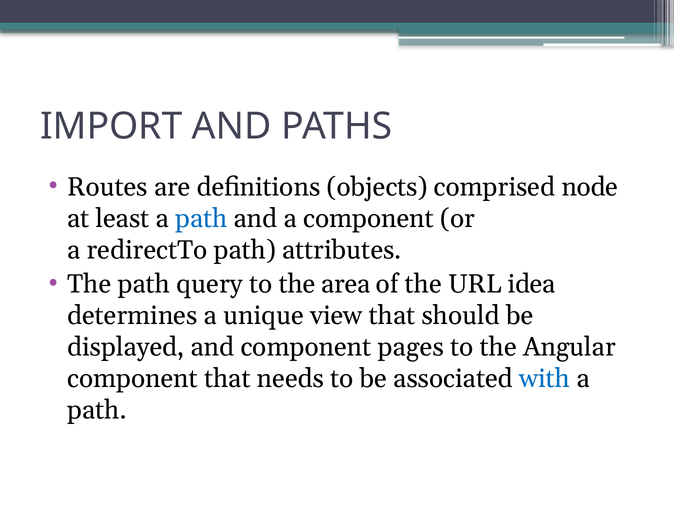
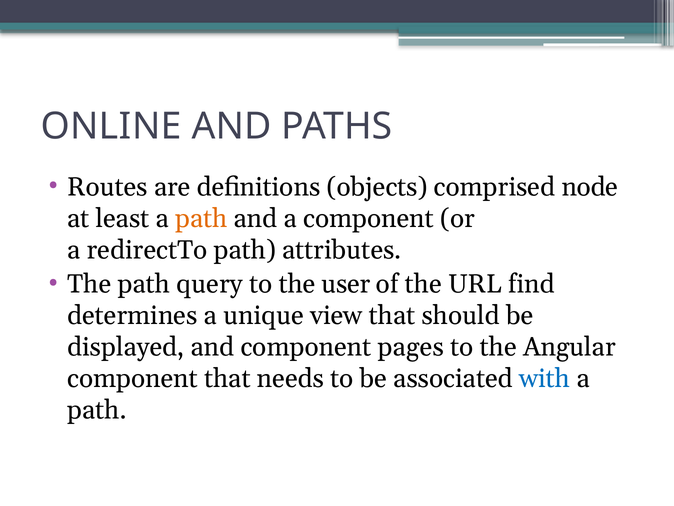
IMPORT: IMPORT -> ONLINE
path at (201, 218) colour: blue -> orange
area: area -> user
idea: idea -> find
